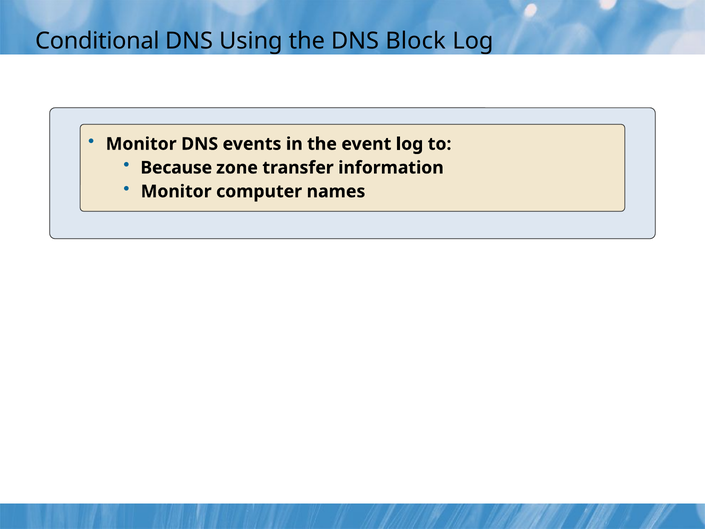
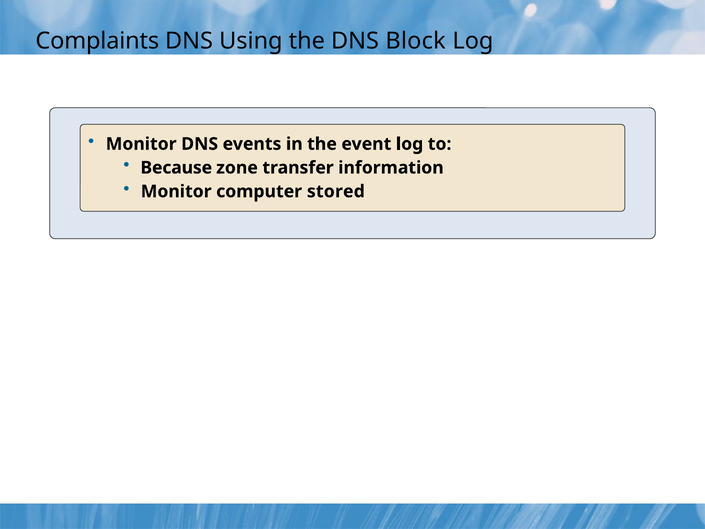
Conditional: Conditional -> Complaints
names: names -> stored
